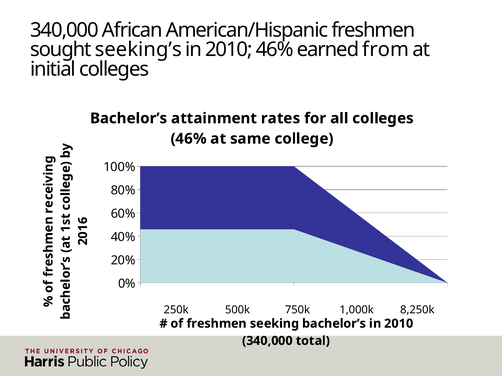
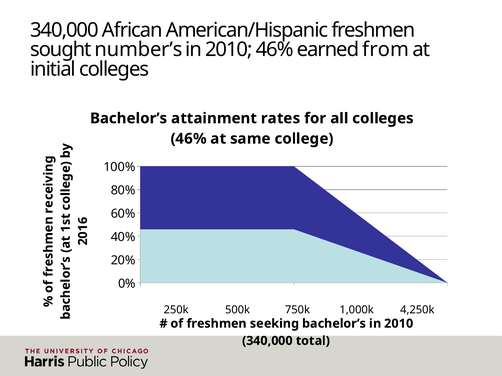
seeking’s: seeking’s -> number’s
8,250k: 8,250k -> 4,250k
